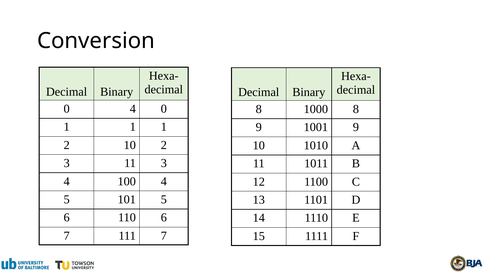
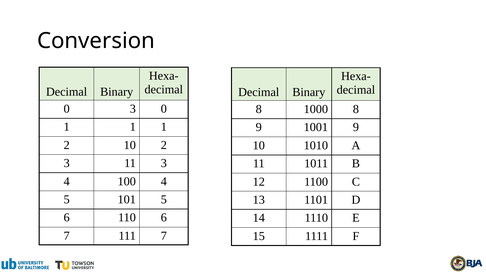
0 4: 4 -> 3
